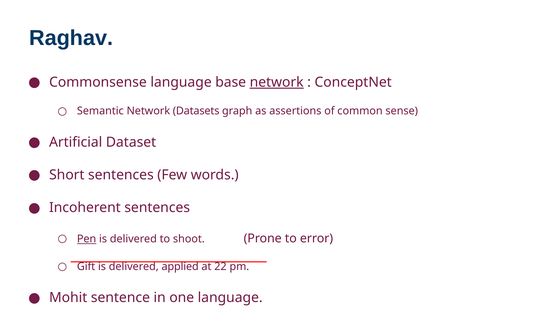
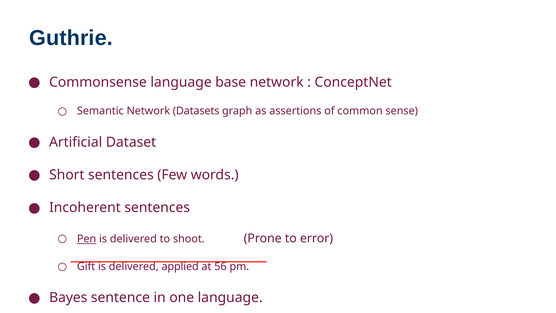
Raghav: Raghav -> Guthrie
network at (277, 82) underline: present -> none
22: 22 -> 56
Mohit: Mohit -> Bayes
